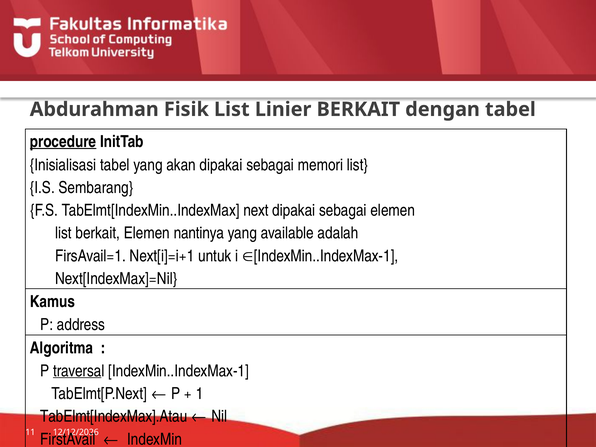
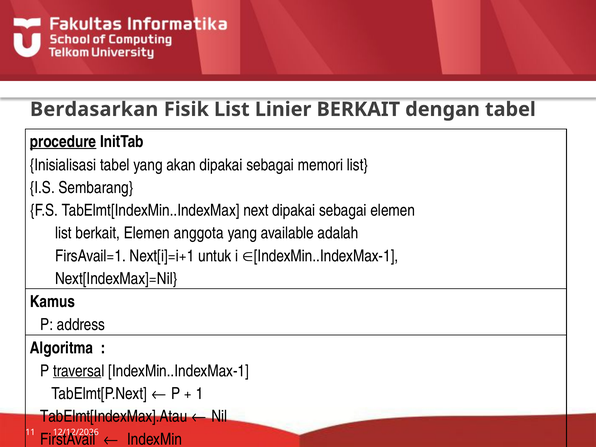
Abdurahman: Abdurahman -> Berdasarkan
nantinya: nantinya -> anggota
